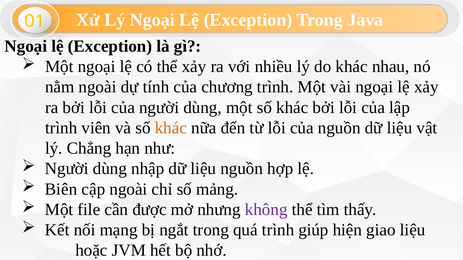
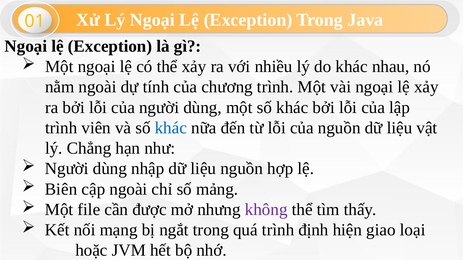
khác at (171, 128) colour: orange -> blue
giúp: giúp -> định
giao liệu: liệu -> loại
